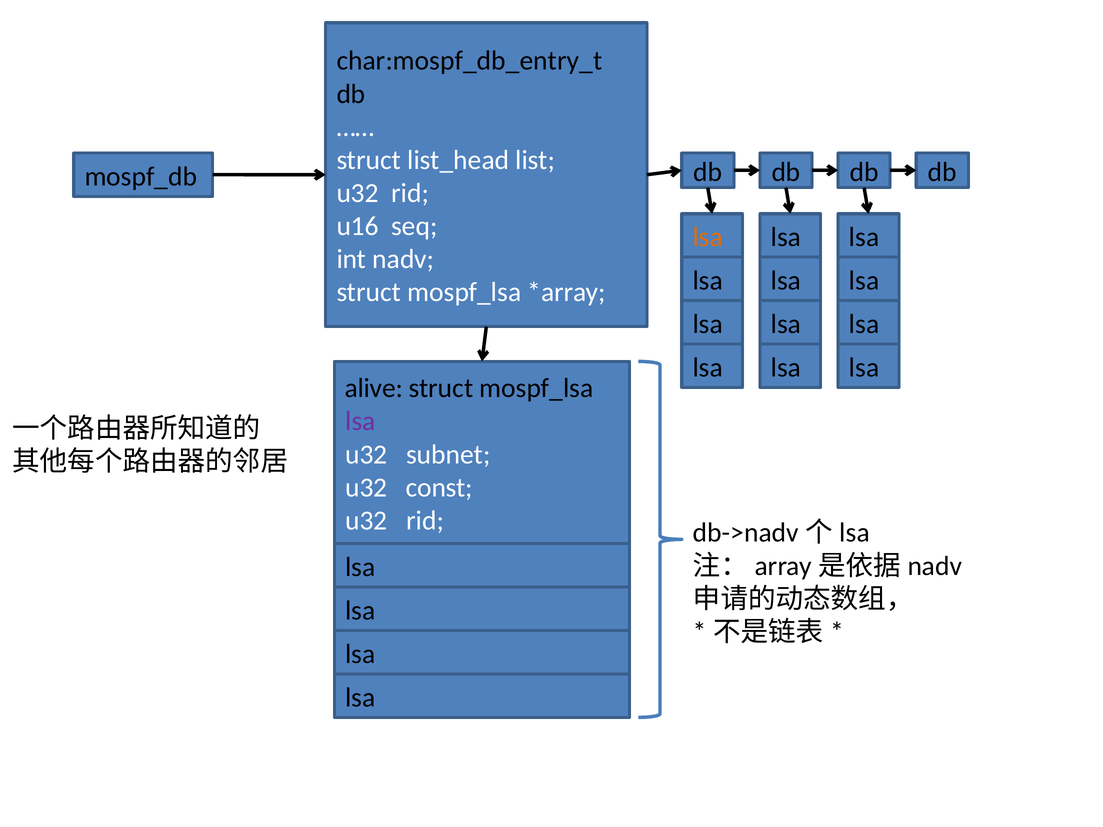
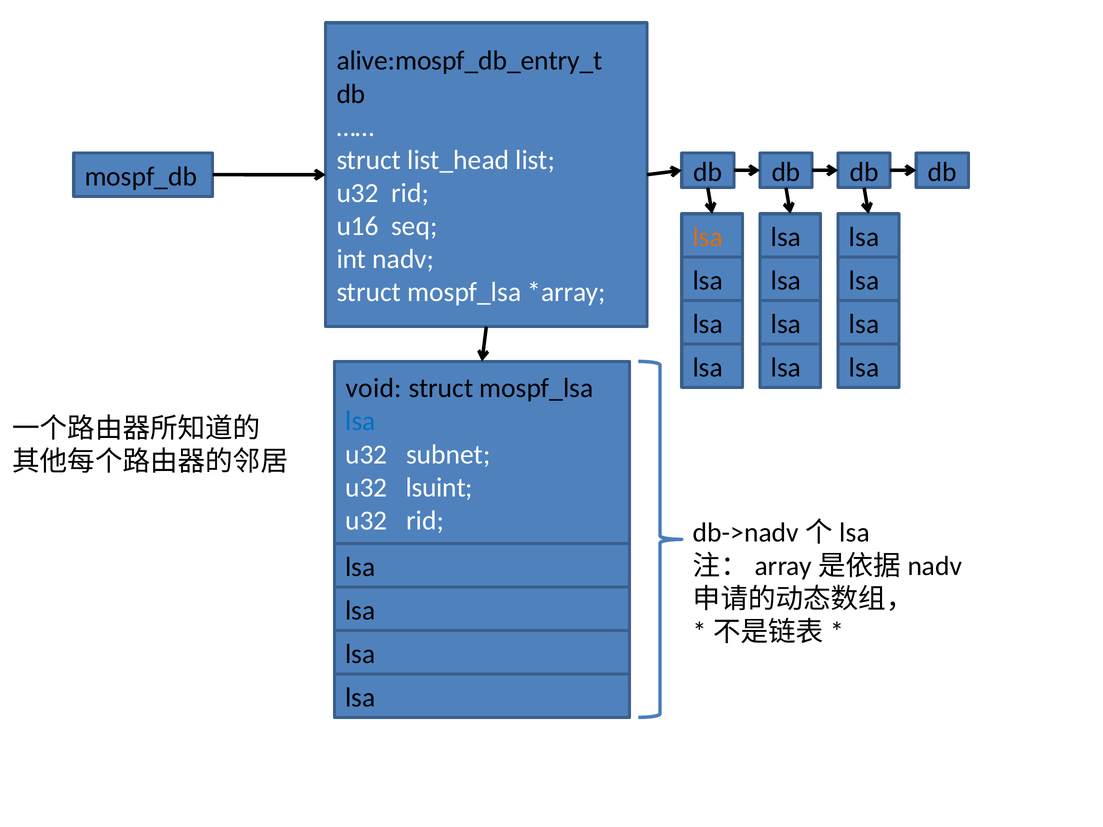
char:mospf_db_entry_t: char:mospf_db_entry_t -> alive:mospf_db_entry_t
alive: alive -> void
lsa at (360, 422) colour: purple -> blue
const: const -> lsuint
